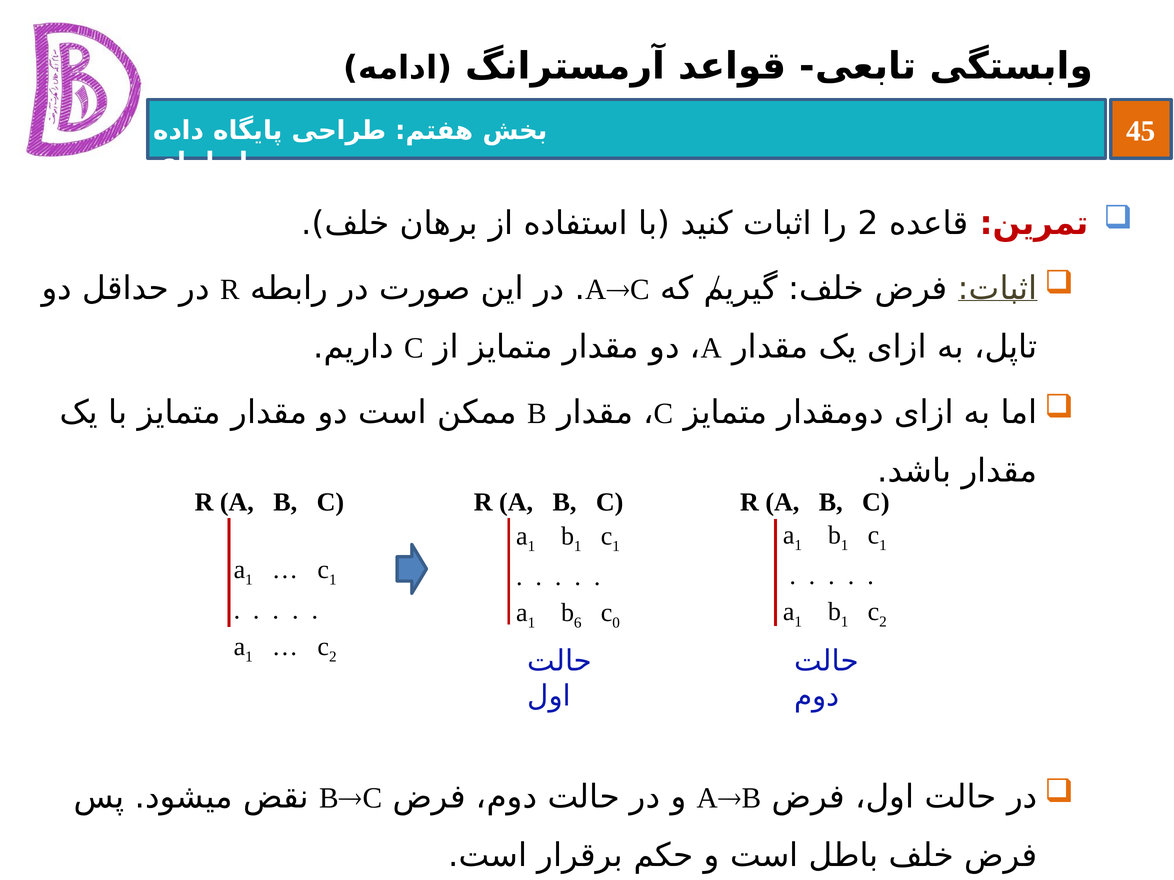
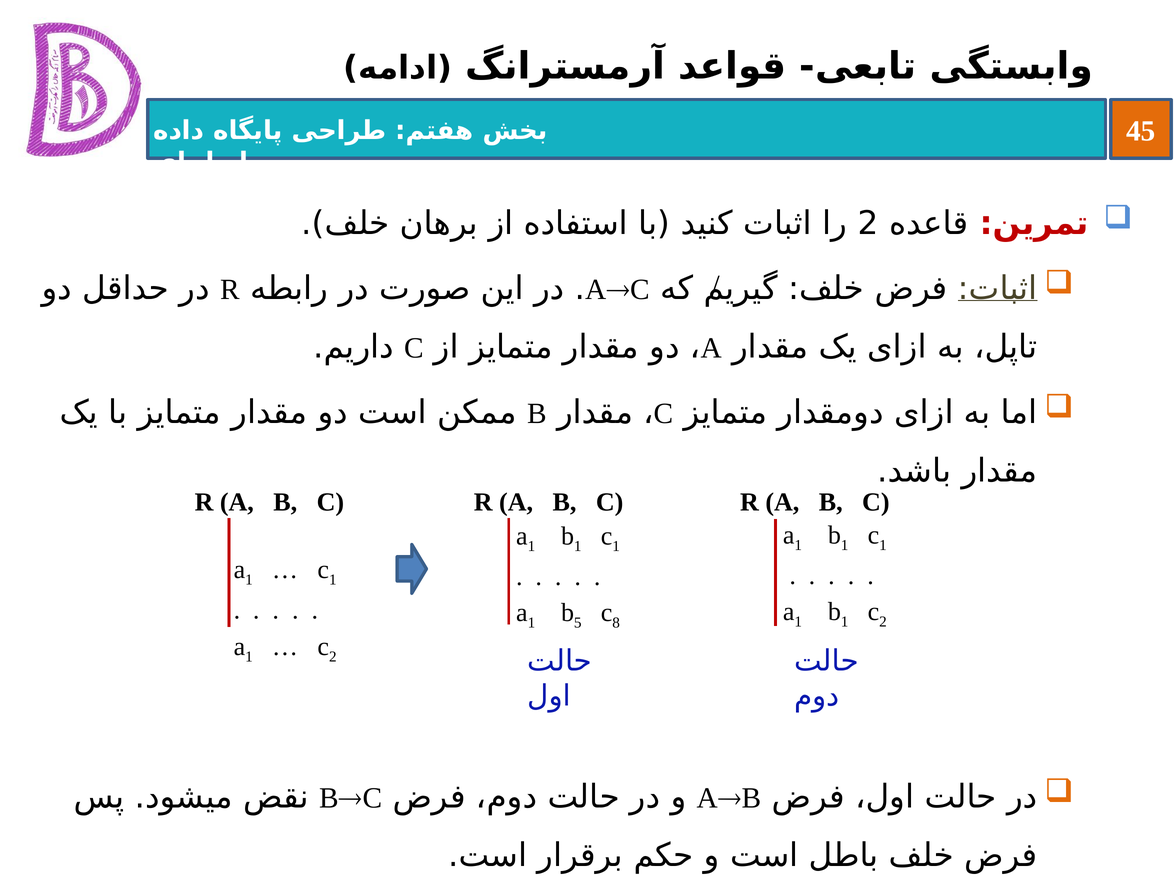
6: 6 -> 5
0: 0 -> 8
